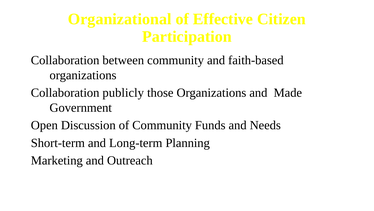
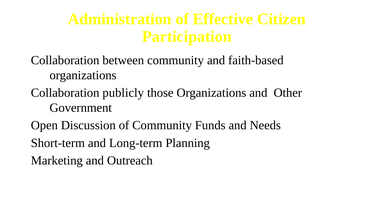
Organizational: Organizational -> Administration
Made: Made -> Other
